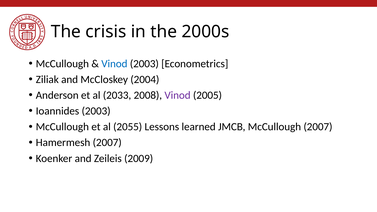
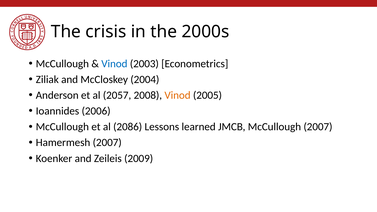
2033: 2033 -> 2057
Vinod at (178, 95) colour: purple -> orange
Ioannides 2003: 2003 -> 2006
2055: 2055 -> 2086
